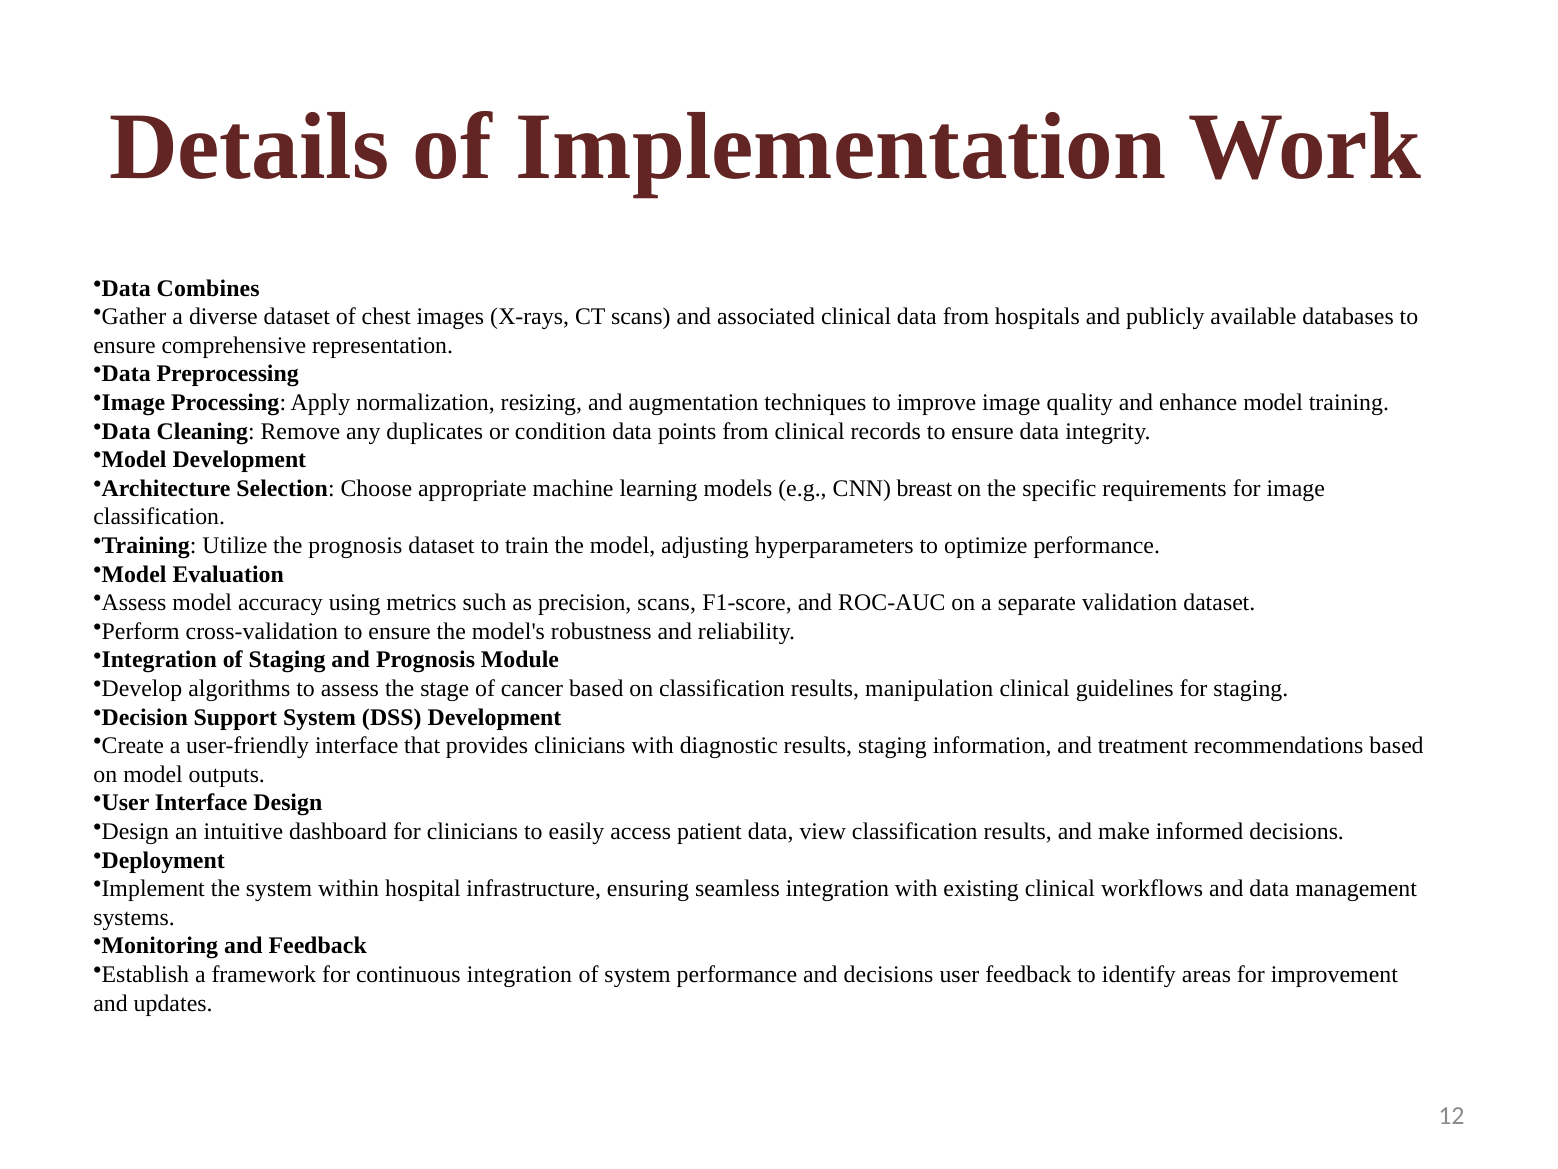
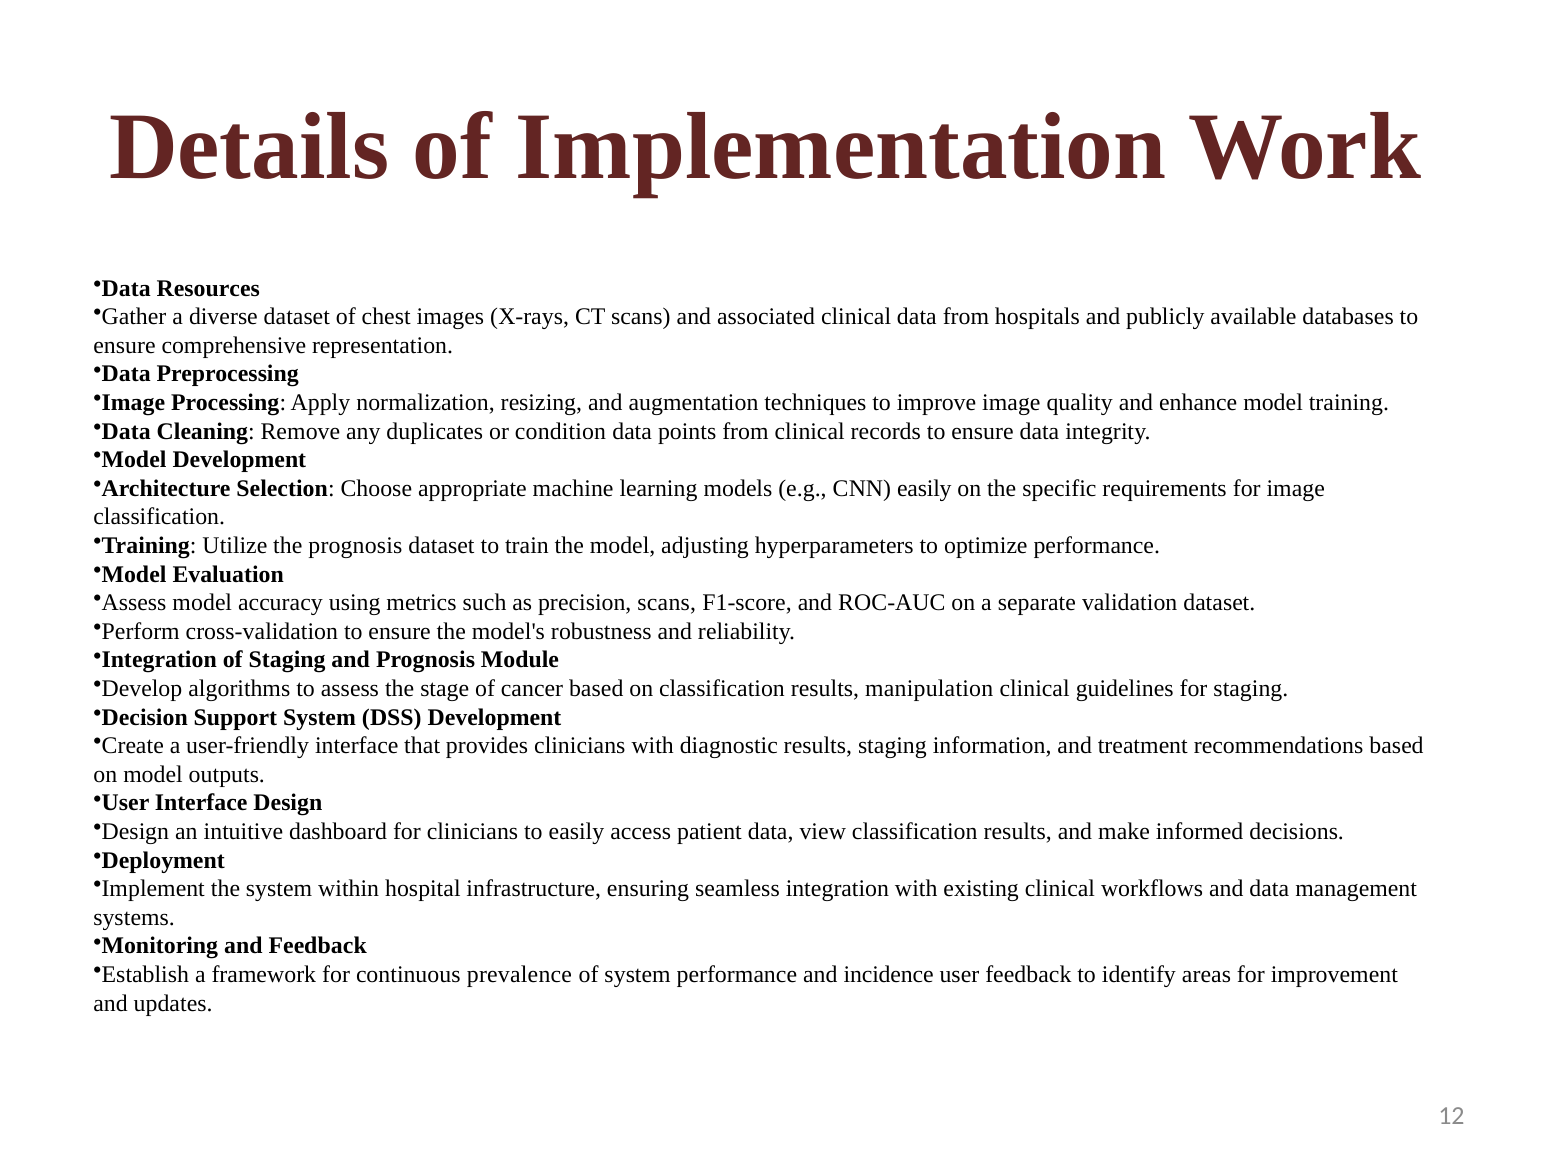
Combines: Combines -> Resources
CNN breast: breast -> easily
continuous integration: integration -> prevalence
and decisions: decisions -> incidence
